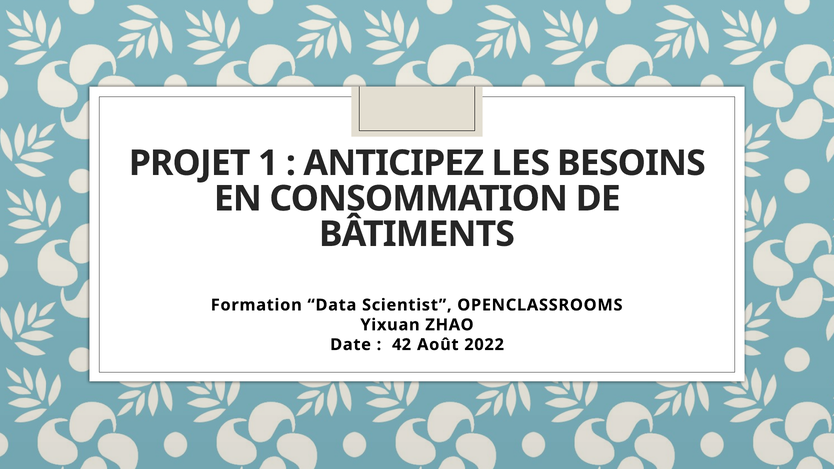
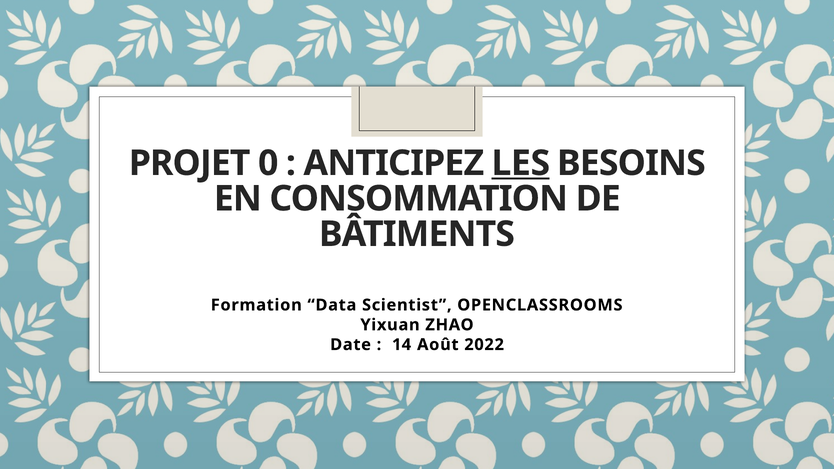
1: 1 -> 0
LES underline: none -> present
42: 42 -> 14
